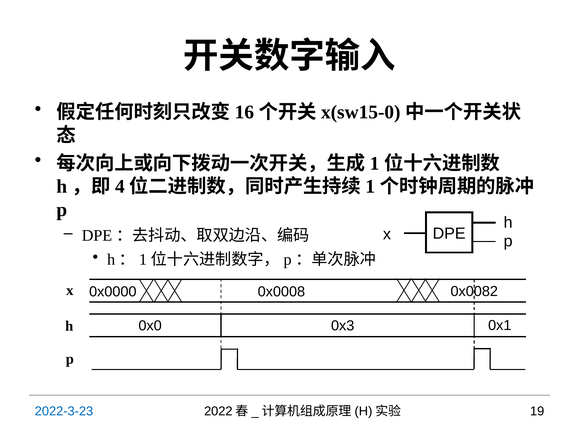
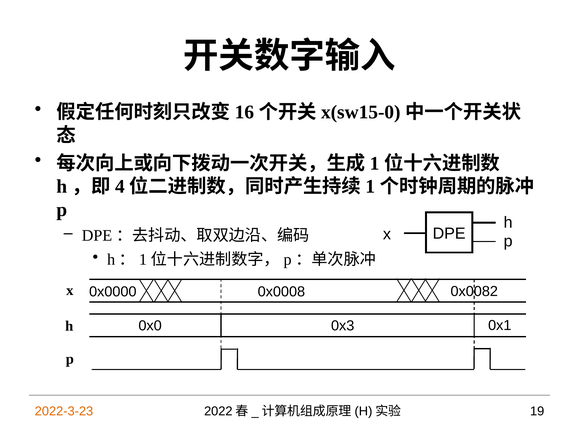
2022-3-23 colour: blue -> orange
